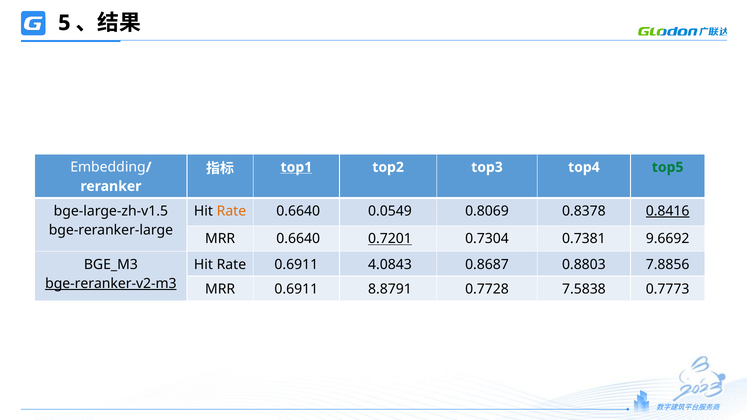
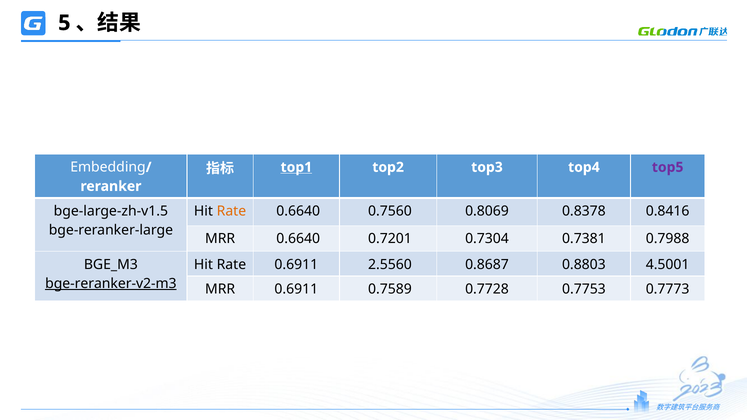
top5 colour: green -> purple
0.0549: 0.0549 -> 0.7560
0.8416 underline: present -> none
0.7201 underline: present -> none
9.6692: 9.6692 -> 0.7988
4.0843: 4.0843 -> 2.5560
7.8856: 7.8856 -> 4.5001
8.8791: 8.8791 -> 0.7589
7.5838: 7.5838 -> 0.7753
